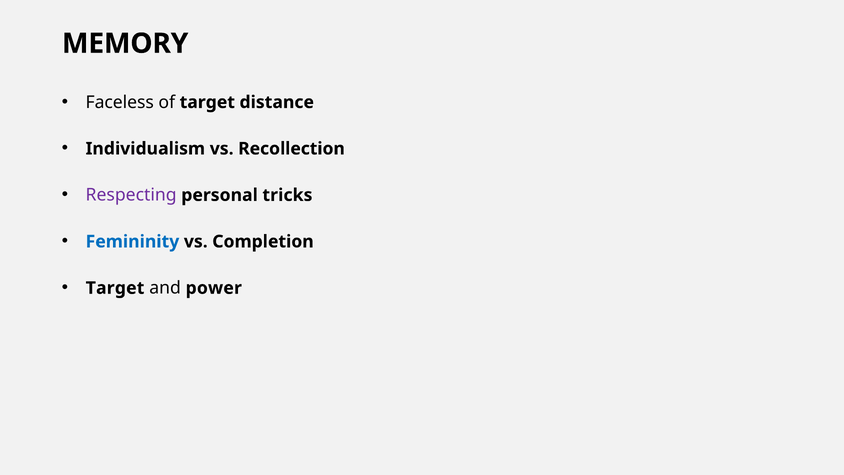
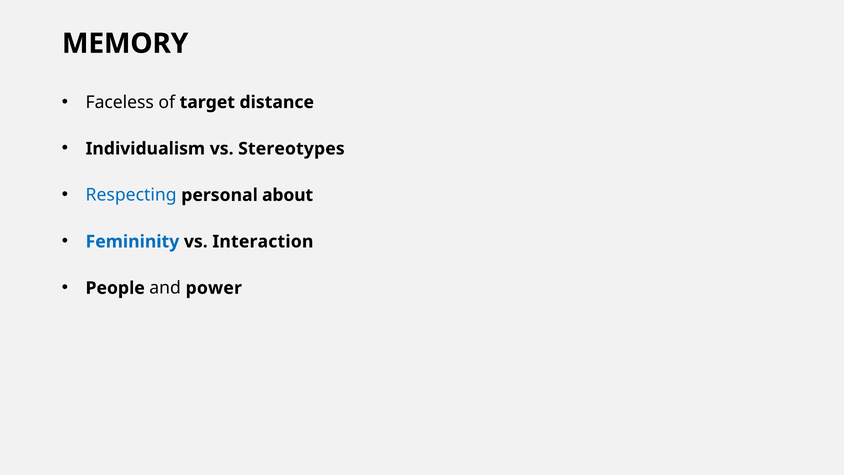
Recollection: Recollection -> Stereotypes
Respecting colour: purple -> blue
tricks: tricks -> about
Completion: Completion -> Interaction
Target at (115, 288): Target -> People
